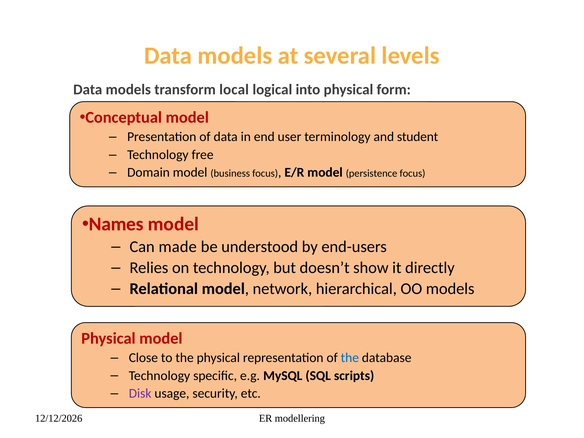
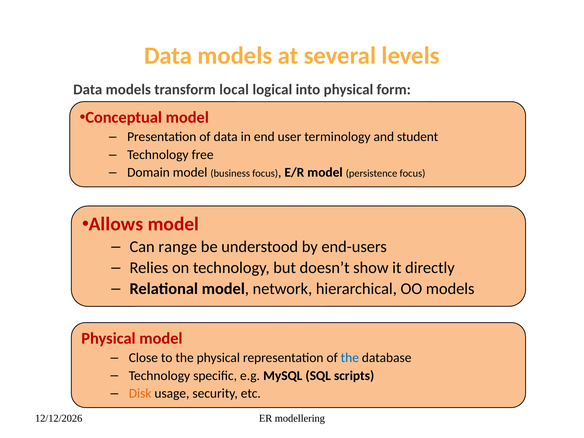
Names: Names -> Allows
made: made -> range
Disk colour: purple -> orange
